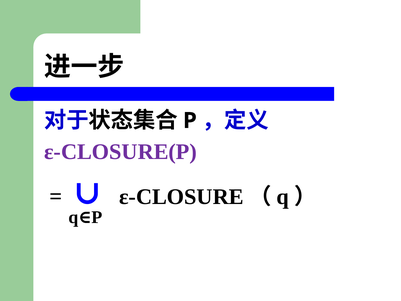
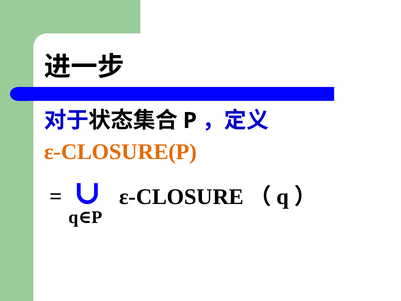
ε-CLOSURE(P colour: purple -> orange
